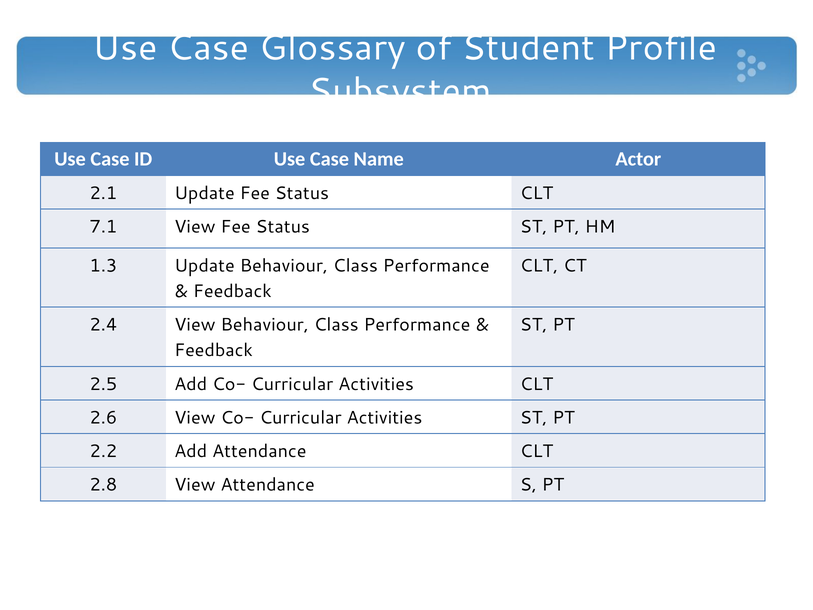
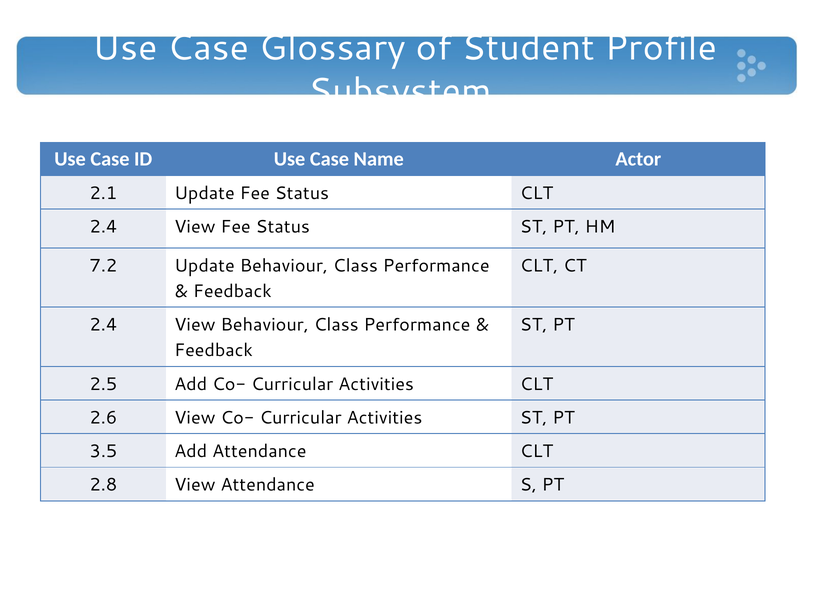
7.1 at (103, 227): 7.1 -> 2.4
1.3: 1.3 -> 7.2
2.2: 2.2 -> 3.5
